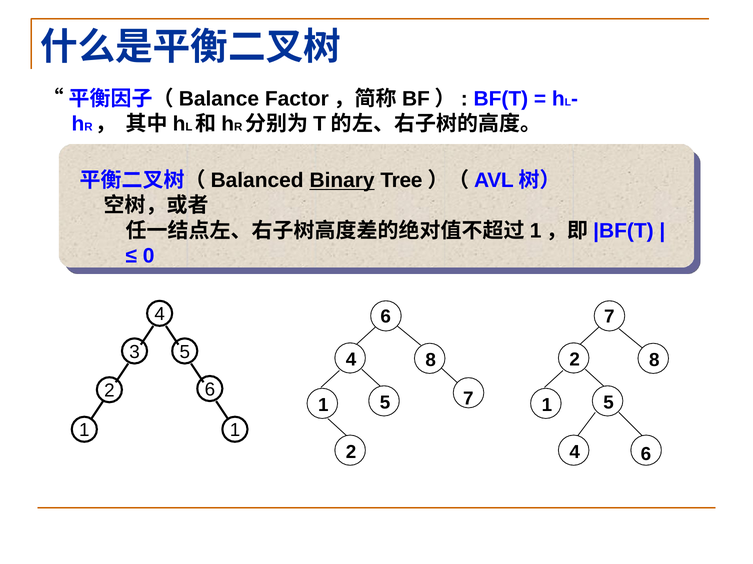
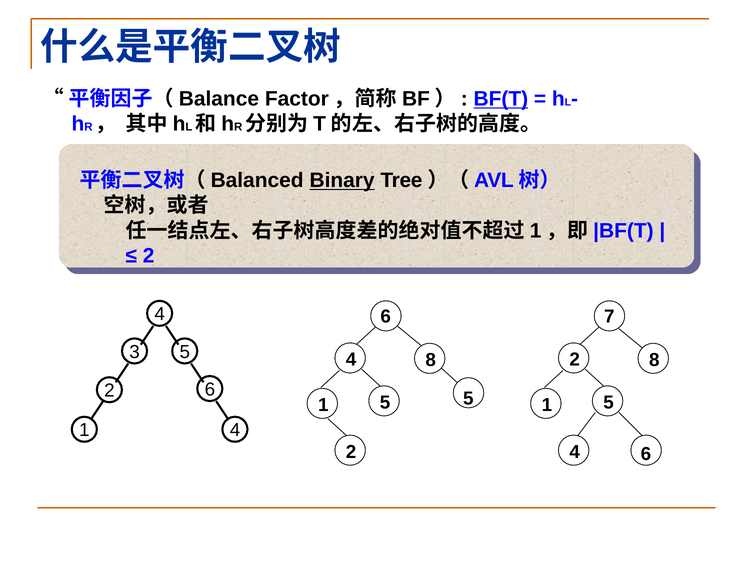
BF(T underline: none -> present
0 at (149, 256): 0 -> 2
1 7: 7 -> 5
1 1: 1 -> 4
